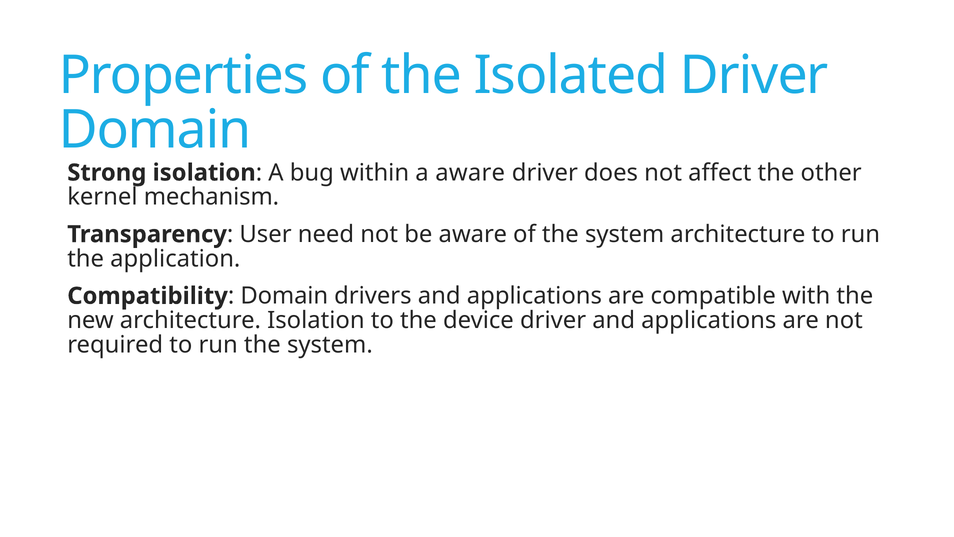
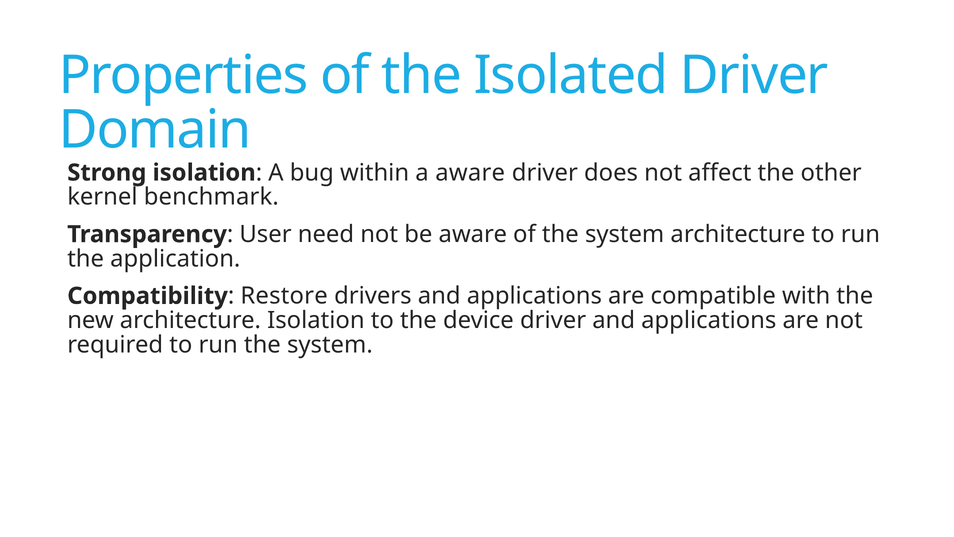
mechanism: mechanism -> benchmark
Domain at (284, 296): Domain -> Restore
